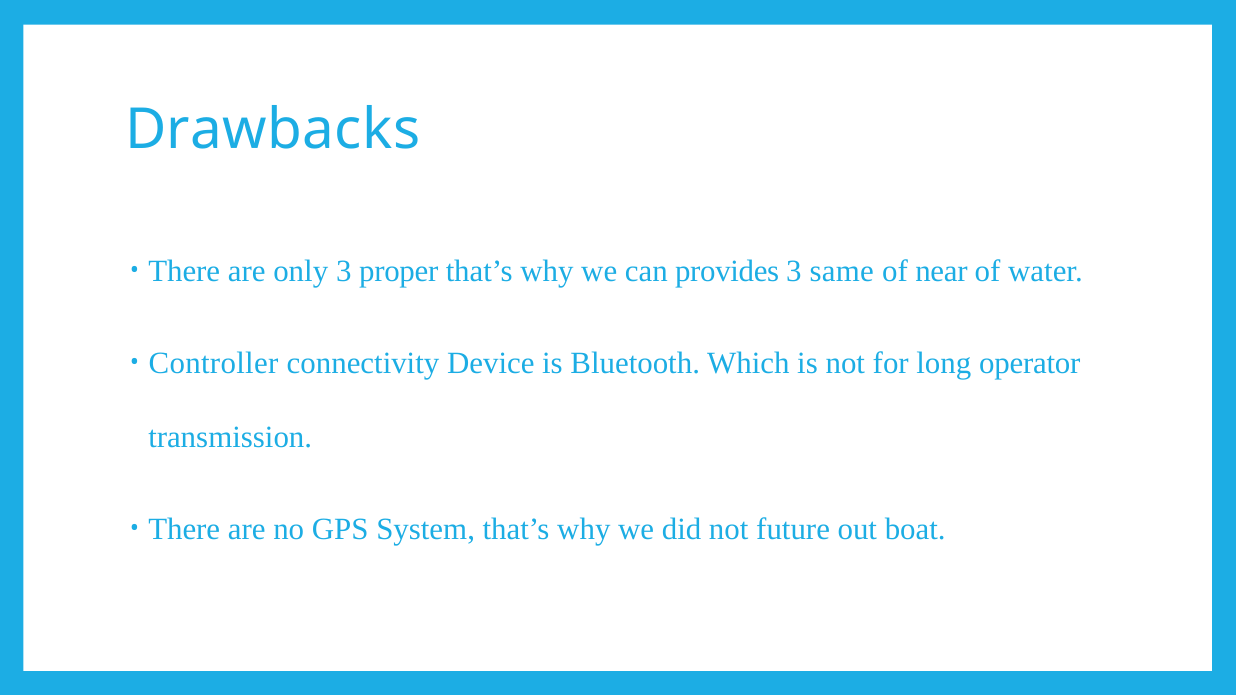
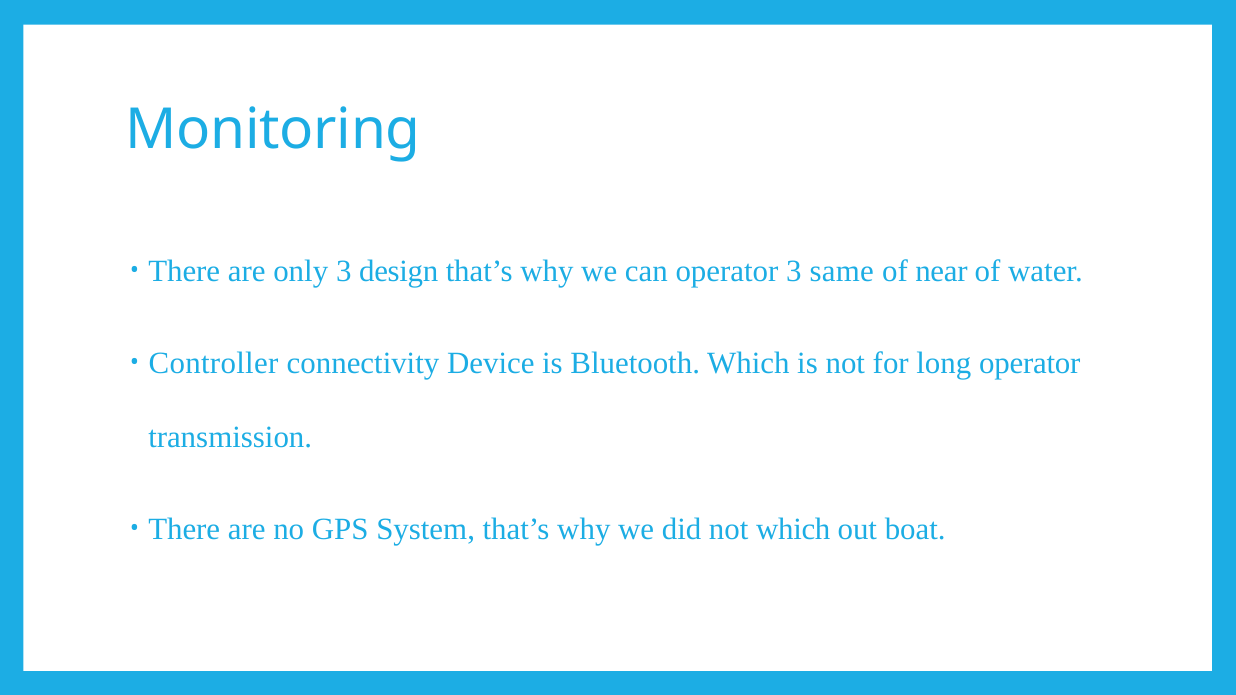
Drawbacks: Drawbacks -> Monitoring
proper: proper -> design
can provides: provides -> operator
not future: future -> which
